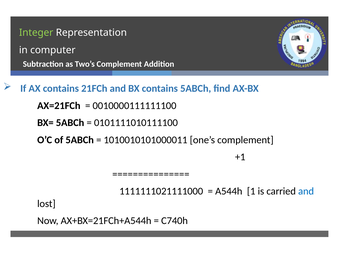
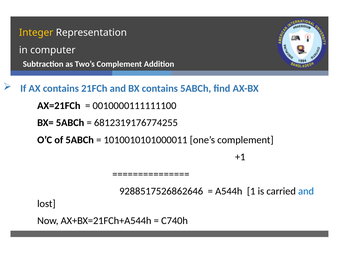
Integer colour: light green -> yellow
0101111010111100: 0101111010111100 -> 6812319176774255
1111111021111000: 1111111021111000 -> 9288517526862646
